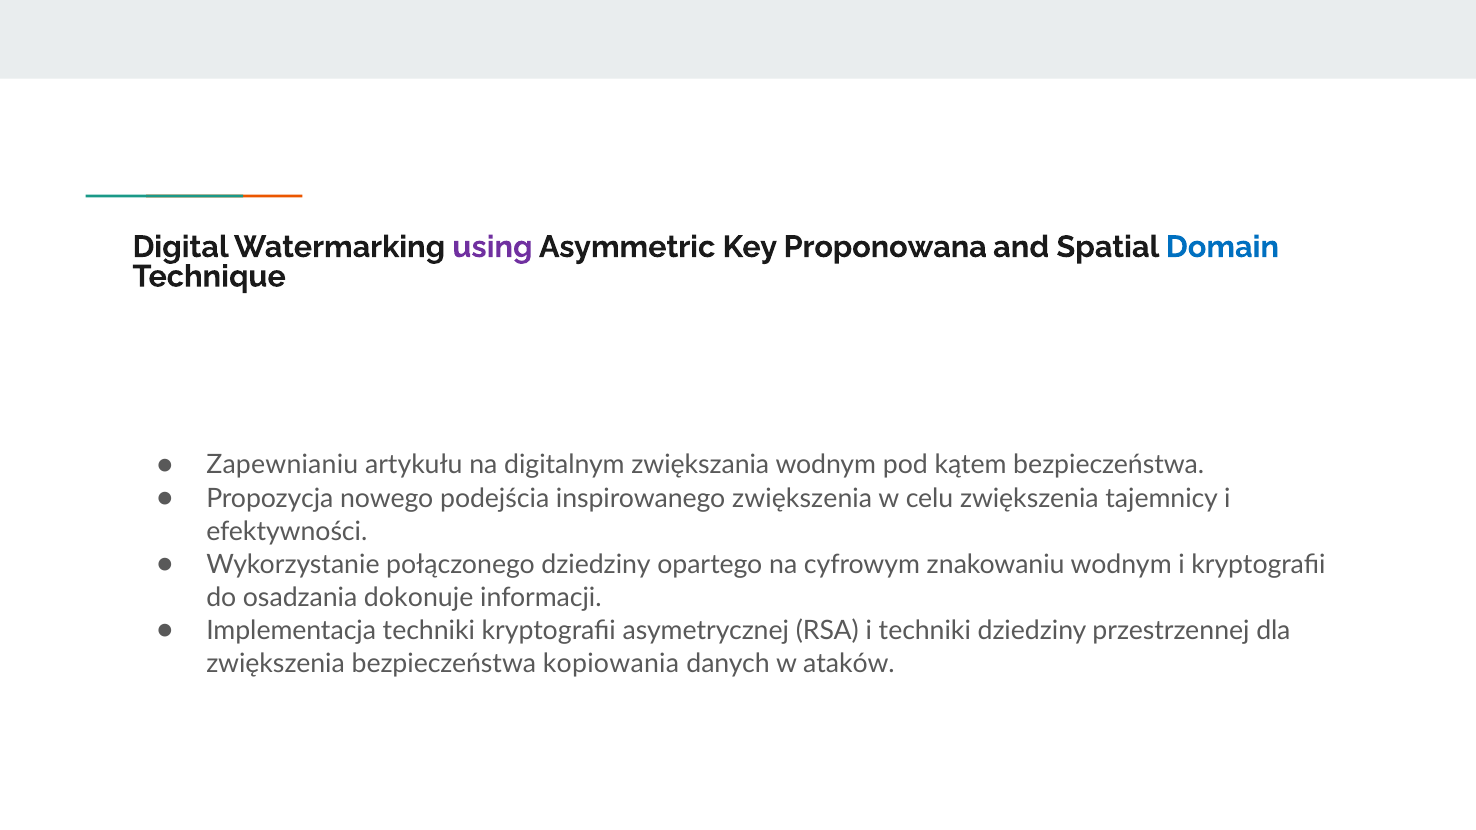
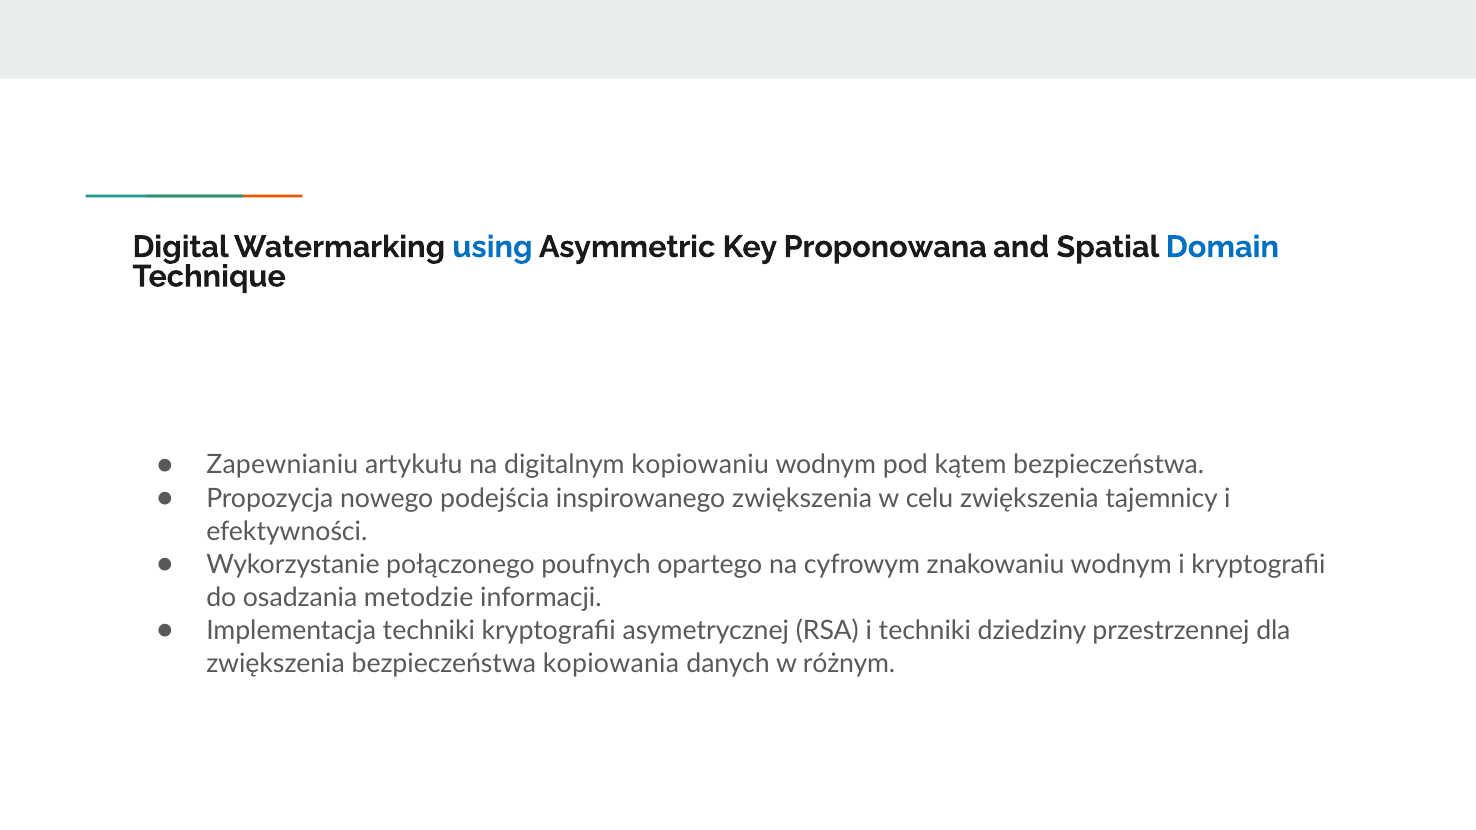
using colour: purple -> blue
zwiększania: zwiększania -> kopiowaniu
połączonego dziedziny: dziedziny -> poufnych
dokonuje: dokonuje -> metodzie
ataków: ataków -> różnym
